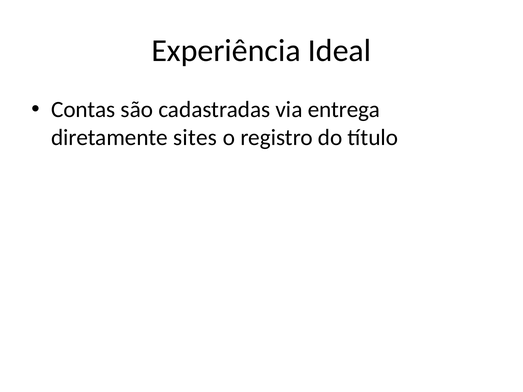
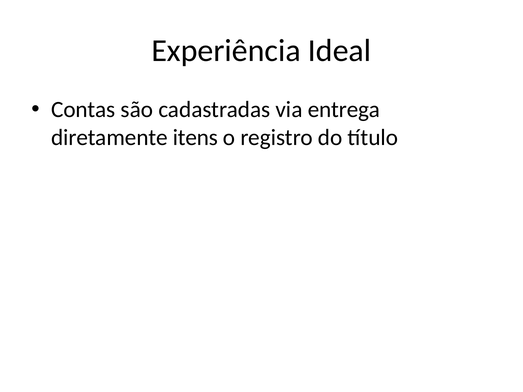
sites: sites -> itens
